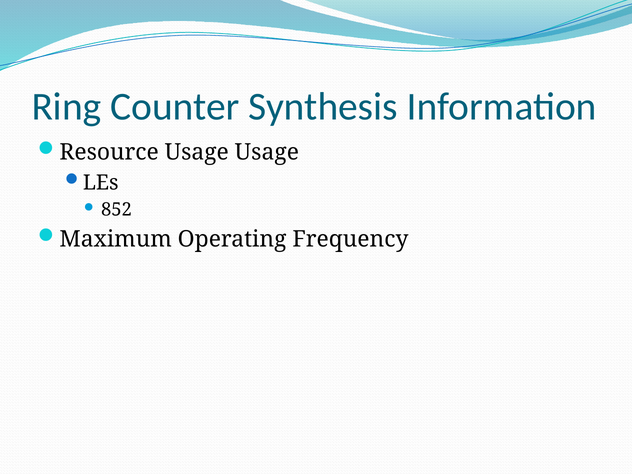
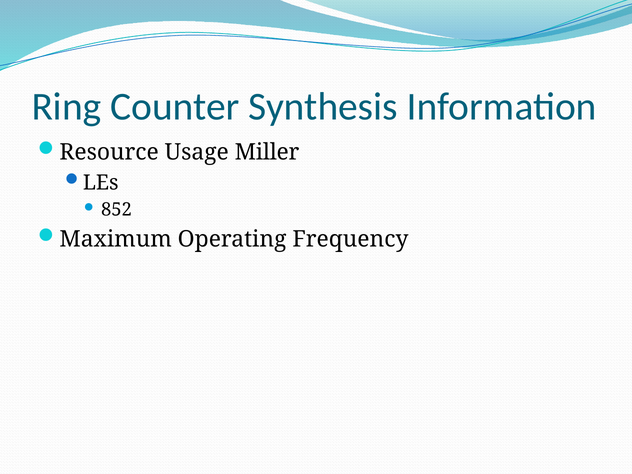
Usage Usage: Usage -> Miller
